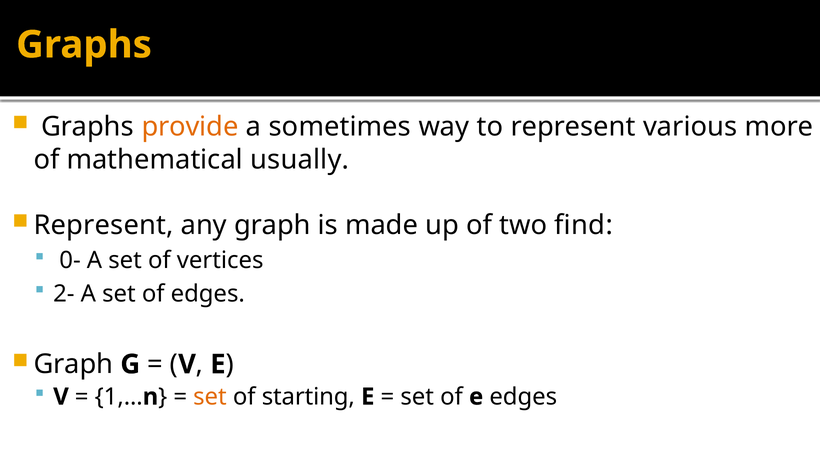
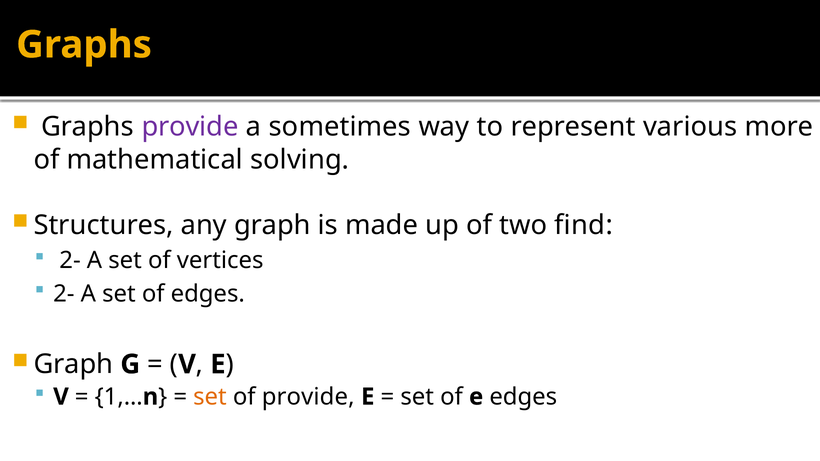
provide at (190, 127) colour: orange -> purple
usually: usually -> solving
Represent at (104, 225): Represent -> Structures
0- at (70, 261): 0- -> 2-
of starting: starting -> provide
